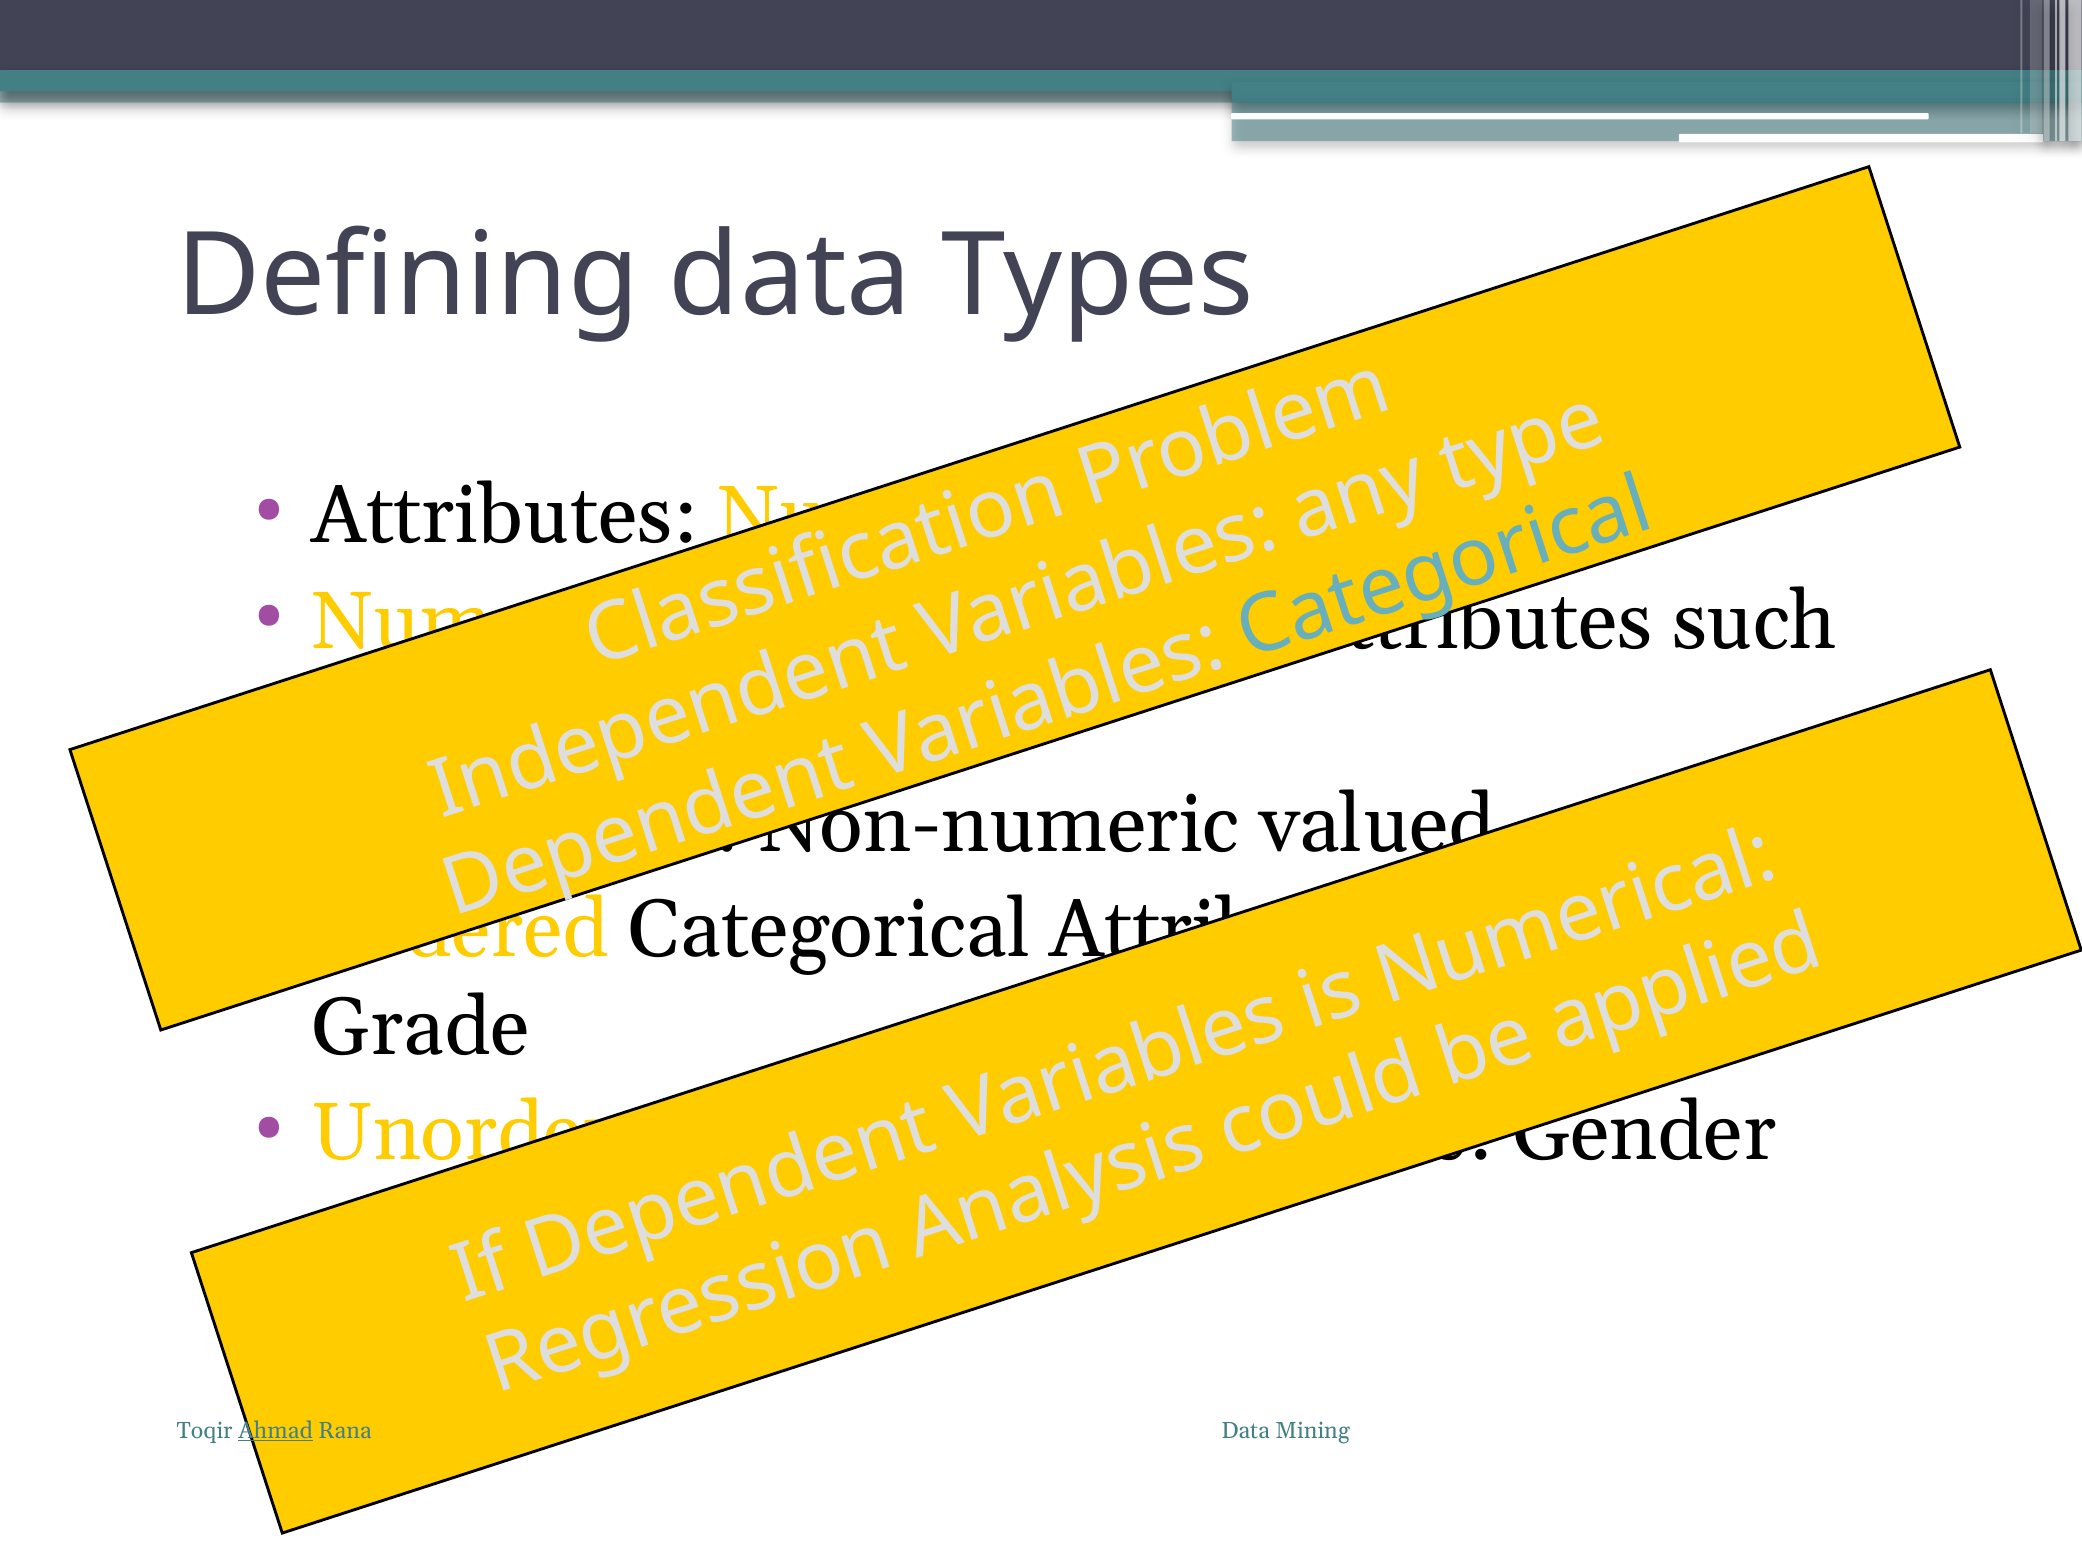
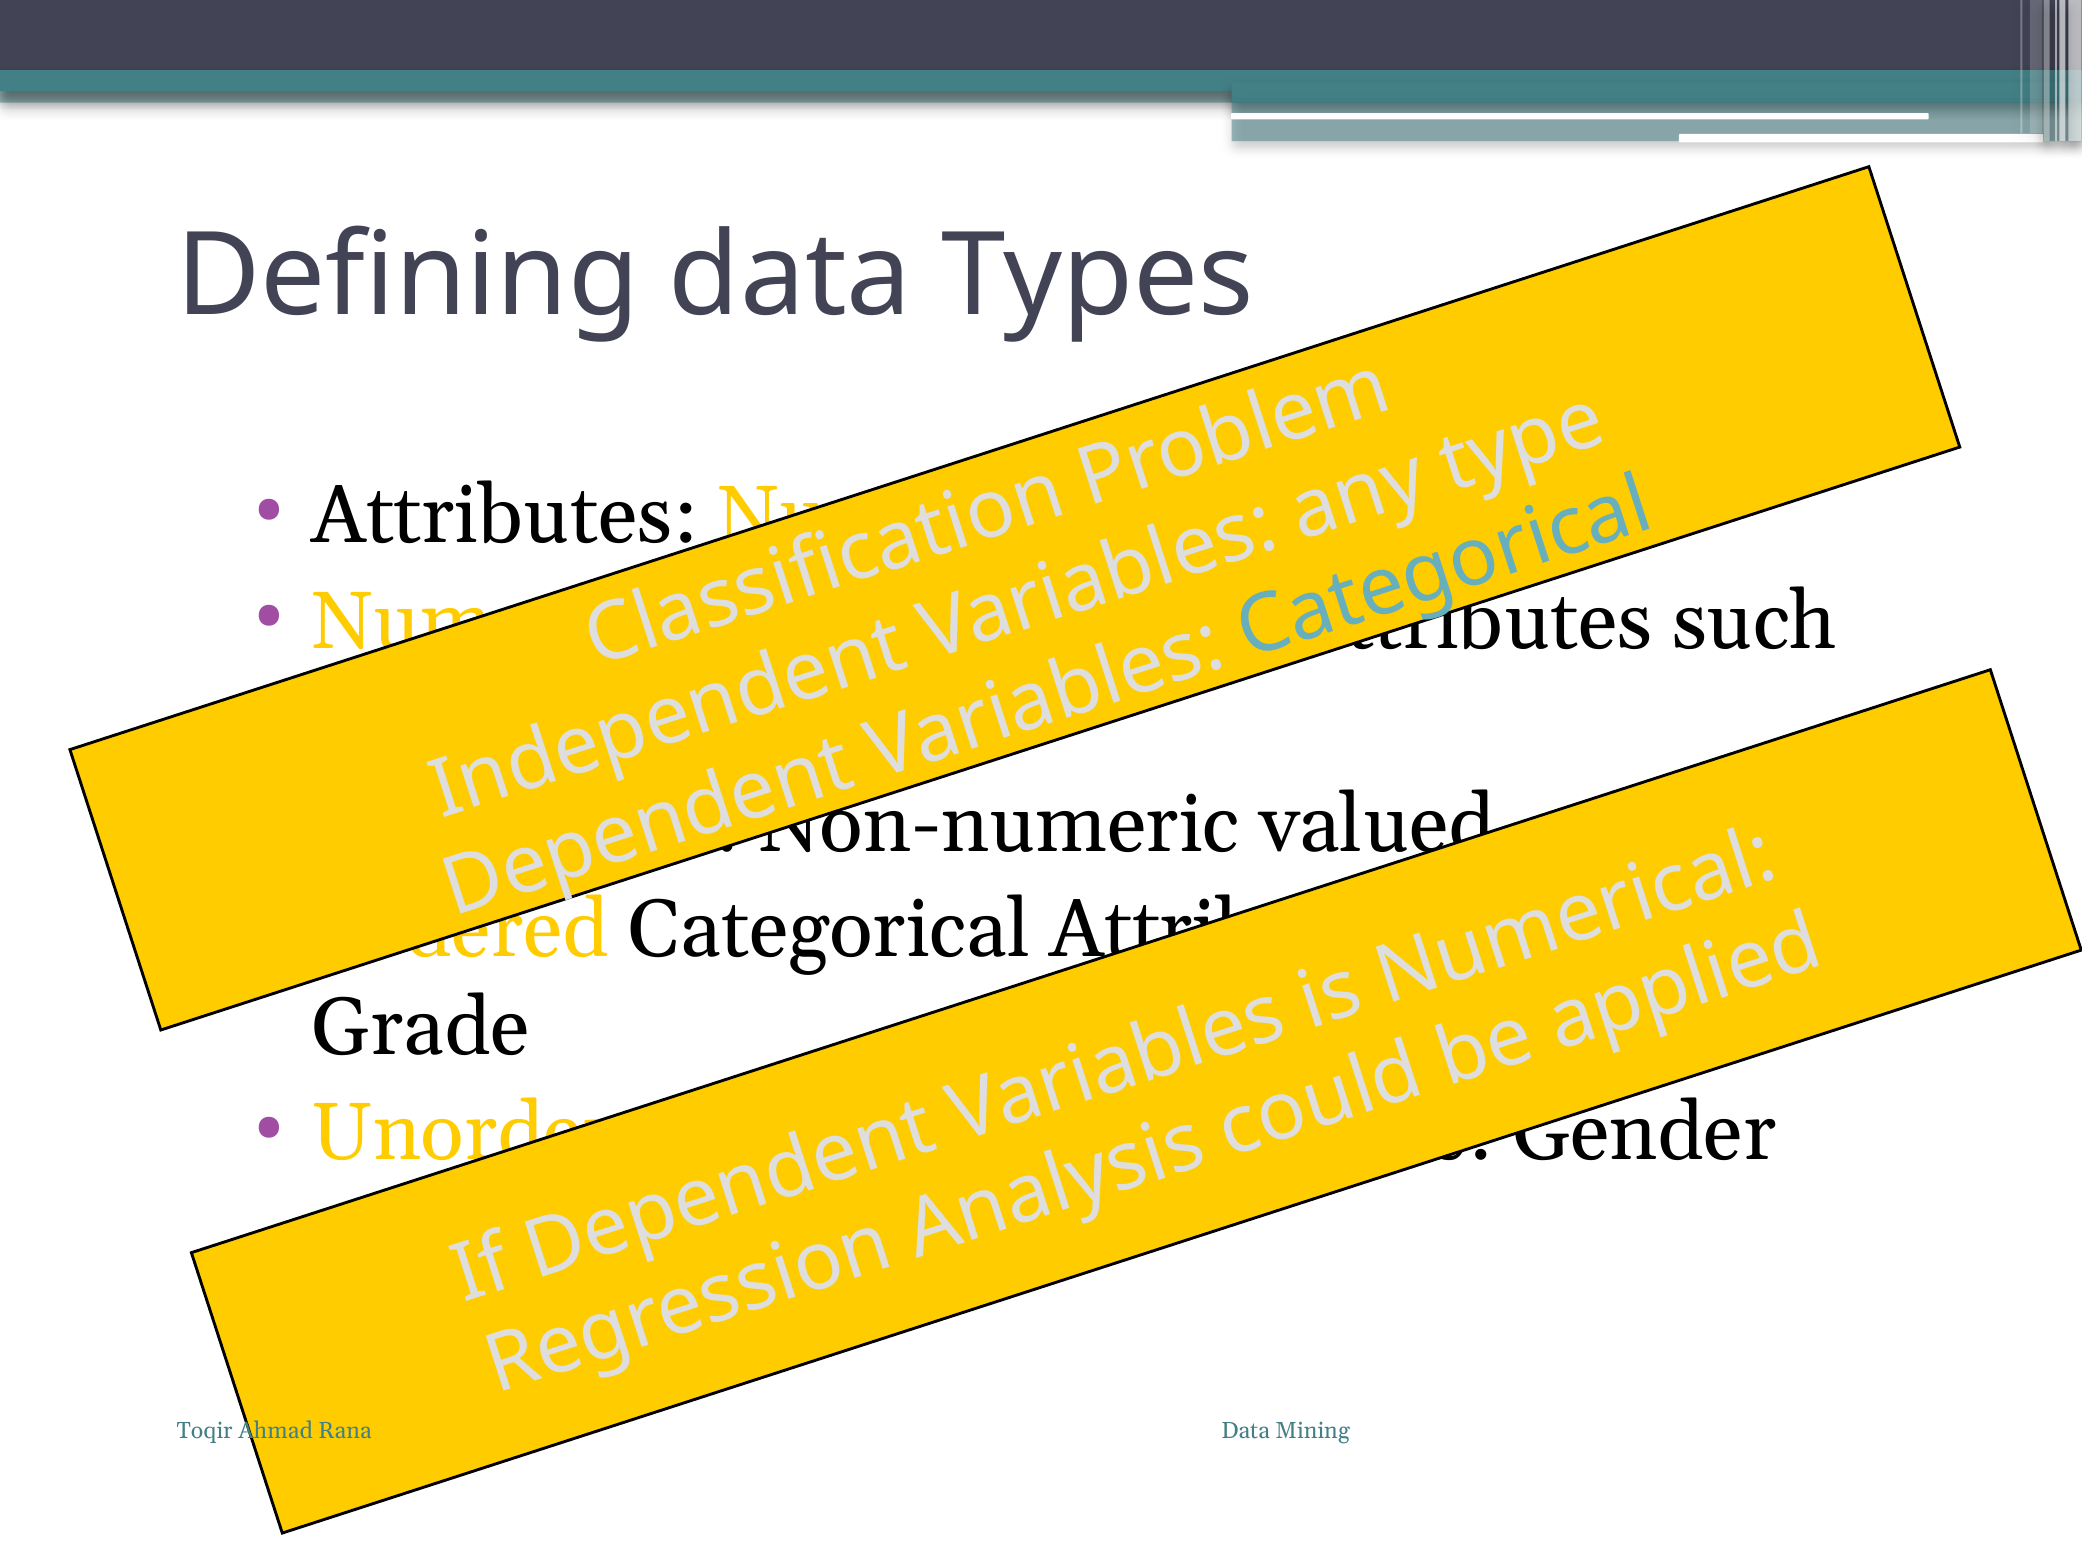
Ahmad underline: present -> none
